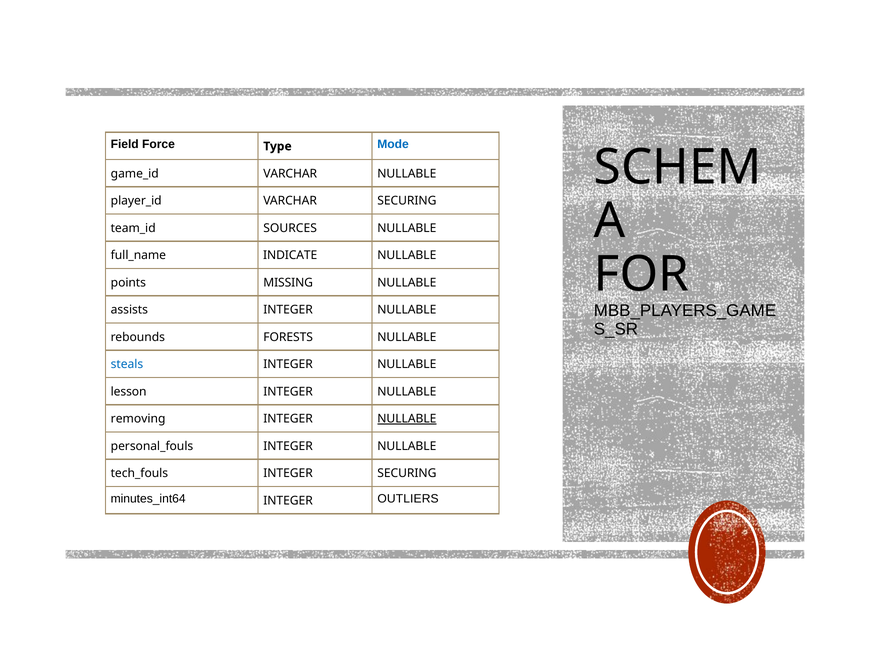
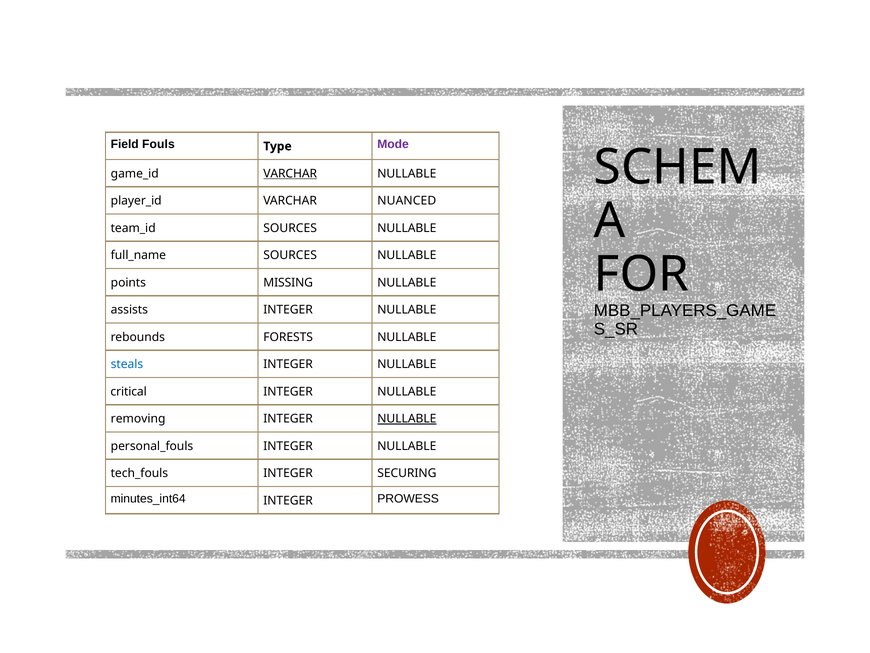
Force: Force -> Fouls
Mode colour: blue -> purple
VARCHAR at (290, 173) underline: none -> present
VARCHAR SECURING: SECURING -> NUANCED
INDICATE at (290, 255): INDICATE -> SOURCES
lesson: lesson -> critical
OUTLIERS: OUTLIERS -> PROWESS
